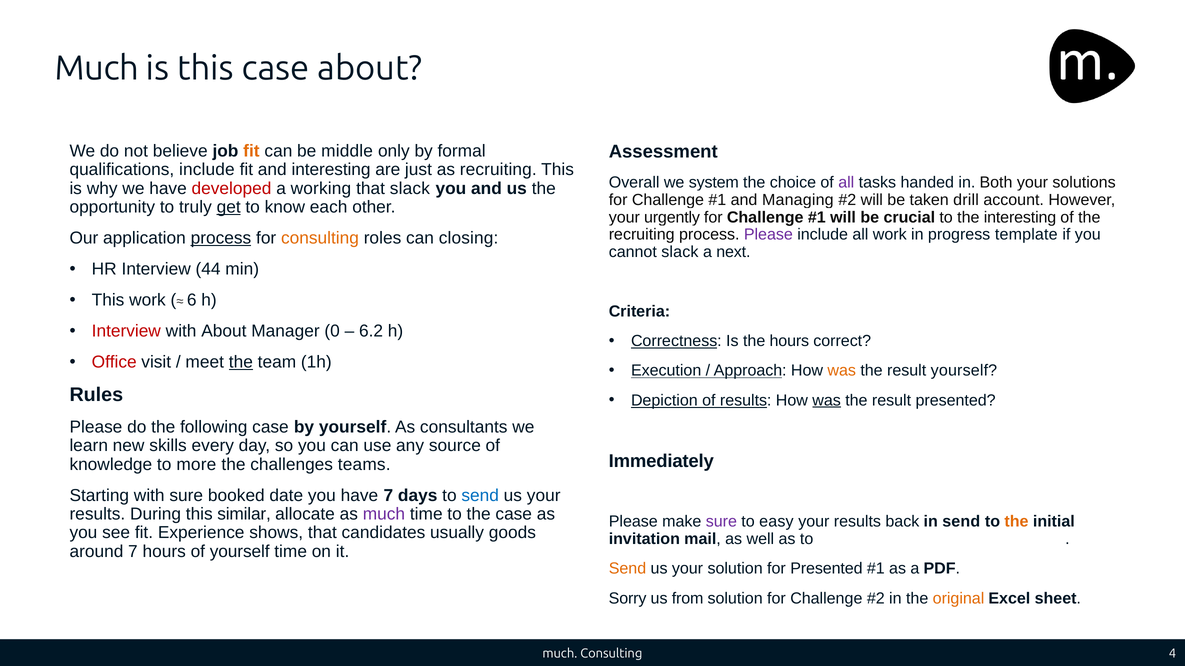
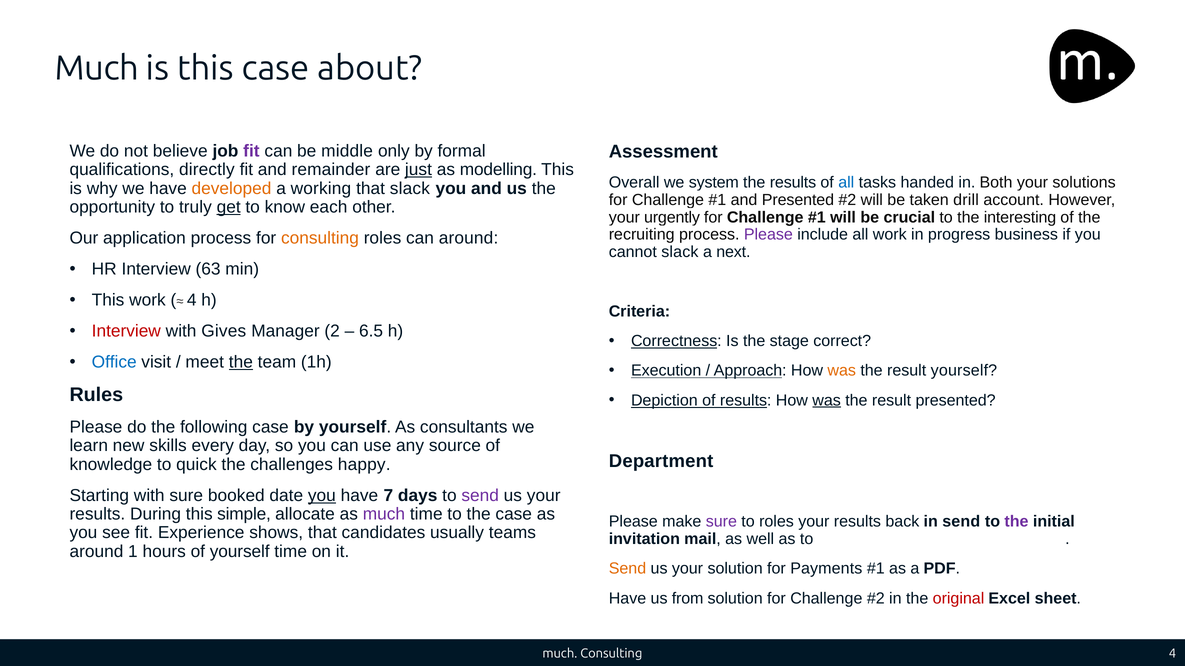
fit at (251, 151) colour: orange -> purple
qualifications include: include -> directly
and interesting: interesting -> remainder
just underline: none -> present
as recruiting: recruiting -> modelling
the choice: choice -> results
all at (846, 183) colour: purple -> blue
developed colour: red -> orange
and Managing: Managing -> Presented
template: template -> business
process at (221, 238) underline: present -> none
can closing: closing -> around
44: 44 -> 63
6 at (192, 300): 6 -> 4
with About: About -> Gives
0: 0 -> 2
6.2: 6.2 -> 6.5
the hours: hours -> stage
Office colour: red -> blue
Immediately: Immediately -> Department
more: more -> quick
teams: teams -> happy
you at (322, 496) underline: none -> present
send at (480, 496) colour: blue -> purple
similar: similar -> simple
to easy: easy -> roles
the at (1016, 522) colour: orange -> purple
goods: goods -> teams
around 7: 7 -> 1
for Presented: Presented -> Payments
Sorry at (628, 599): Sorry -> Have
original colour: orange -> red
